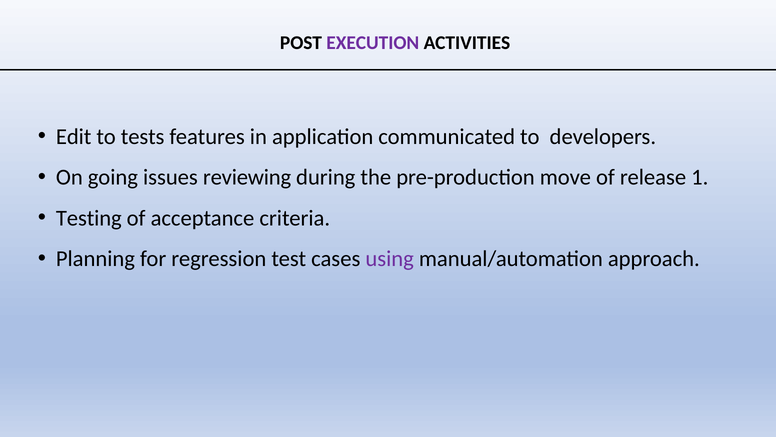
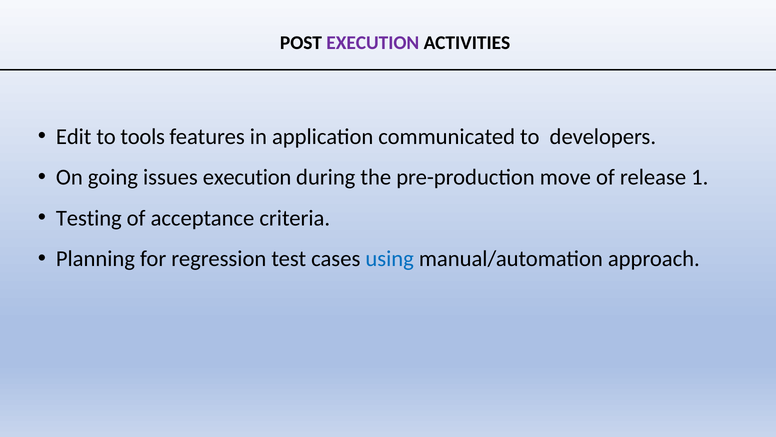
tests: tests -> tools
issues reviewing: reviewing -> execution
using colour: purple -> blue
